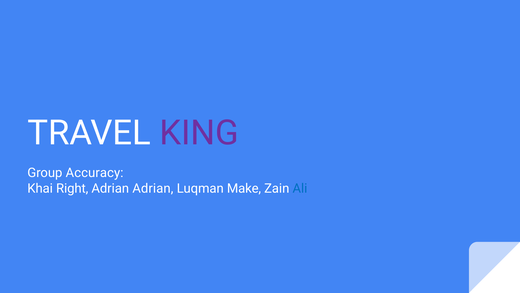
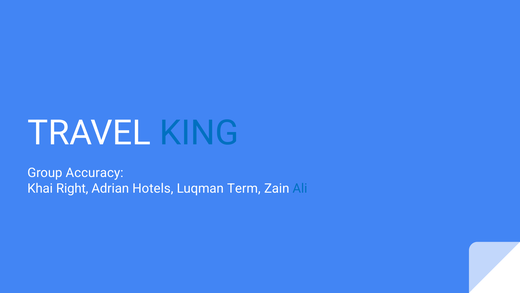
KING colour: purple -> blue
Adrian Adrian: Adrian -> Hotels
Make: Make -> Term
